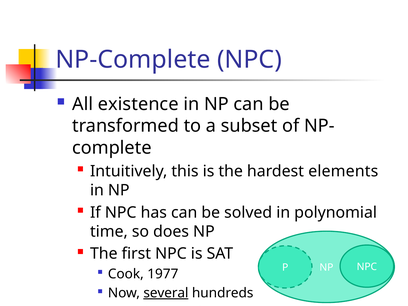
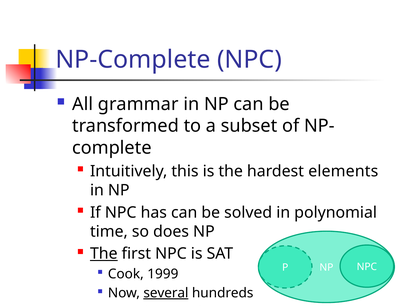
existence: existence -> grammar
The at (104, 254) underline: none -> present
1977: 1977 -> 1999
